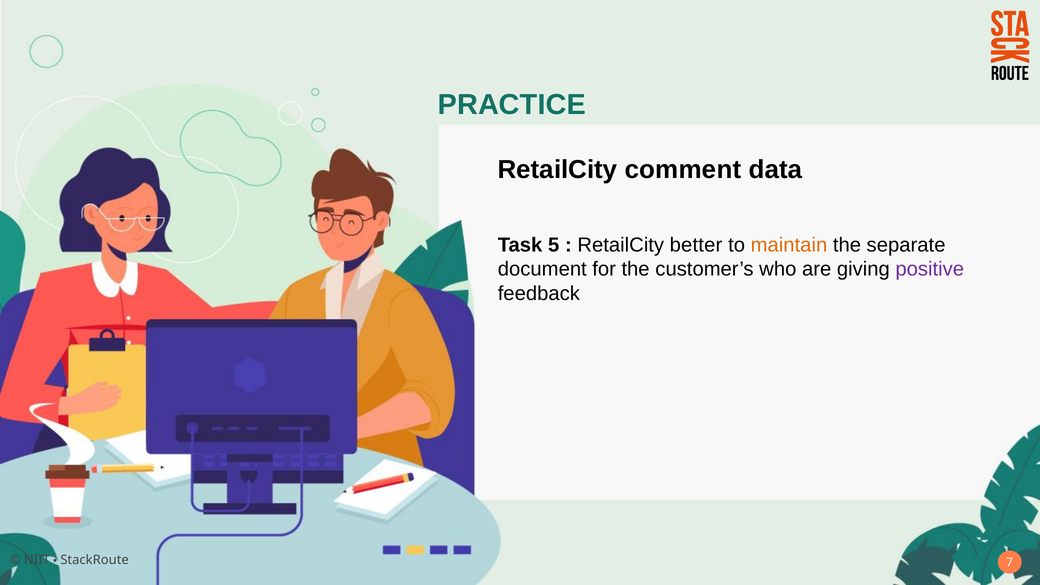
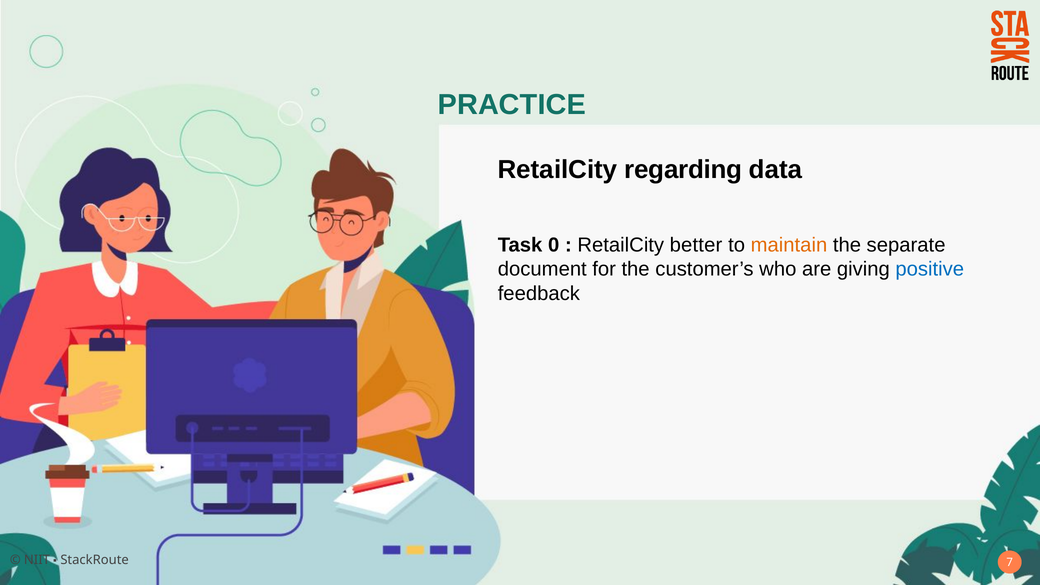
comment: comment -> regarding
5: 5 -> 0
positive colour: purple -> blue
